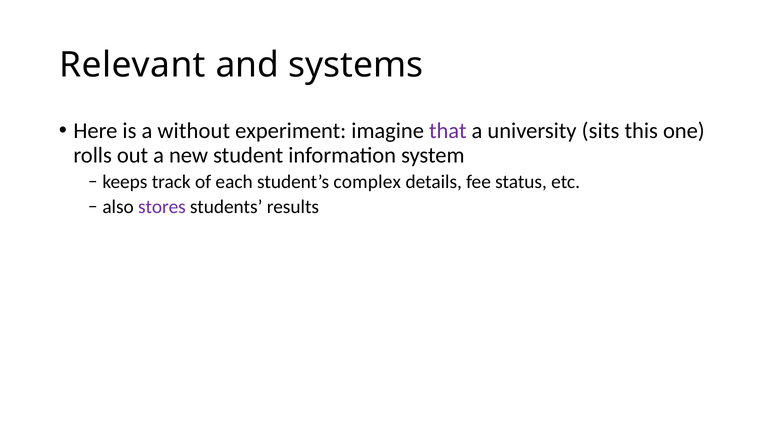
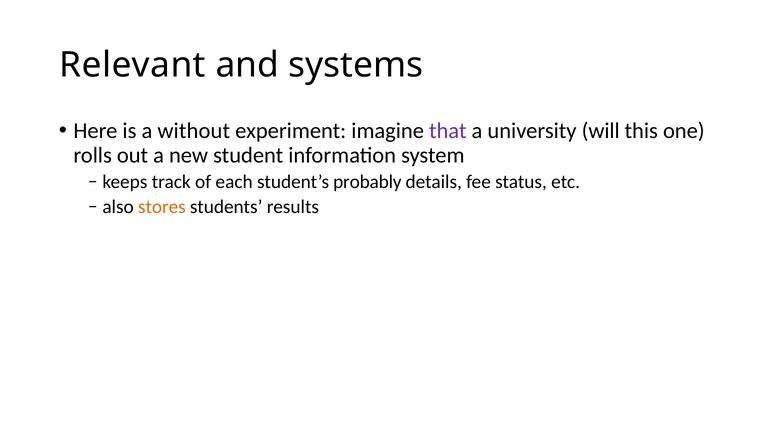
sits: sits -> will
complex: complex -> probably
stores colour: purple -> orange
